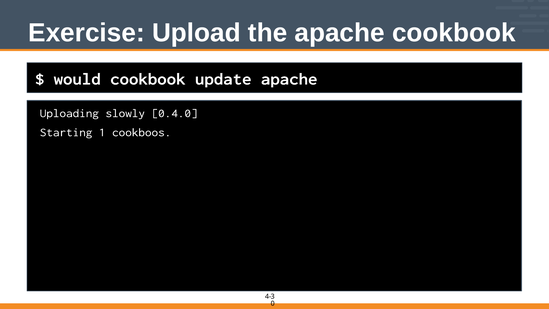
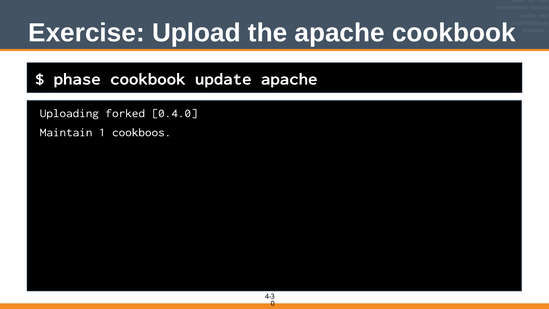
would: would -> phase
slowly: slowly -> forked
Starting: Starting -> Maintain
